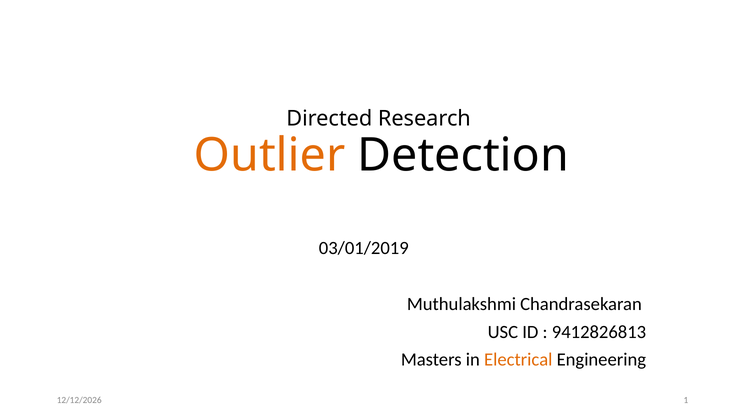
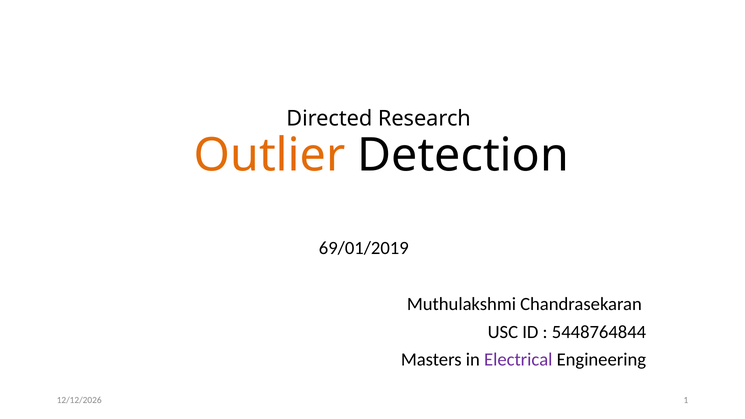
03/01/2019: 03/01/2019 -> 69/01/2019
9412826813: 9412826813 -> 5448764844
Electrical colour: orange -> purple
